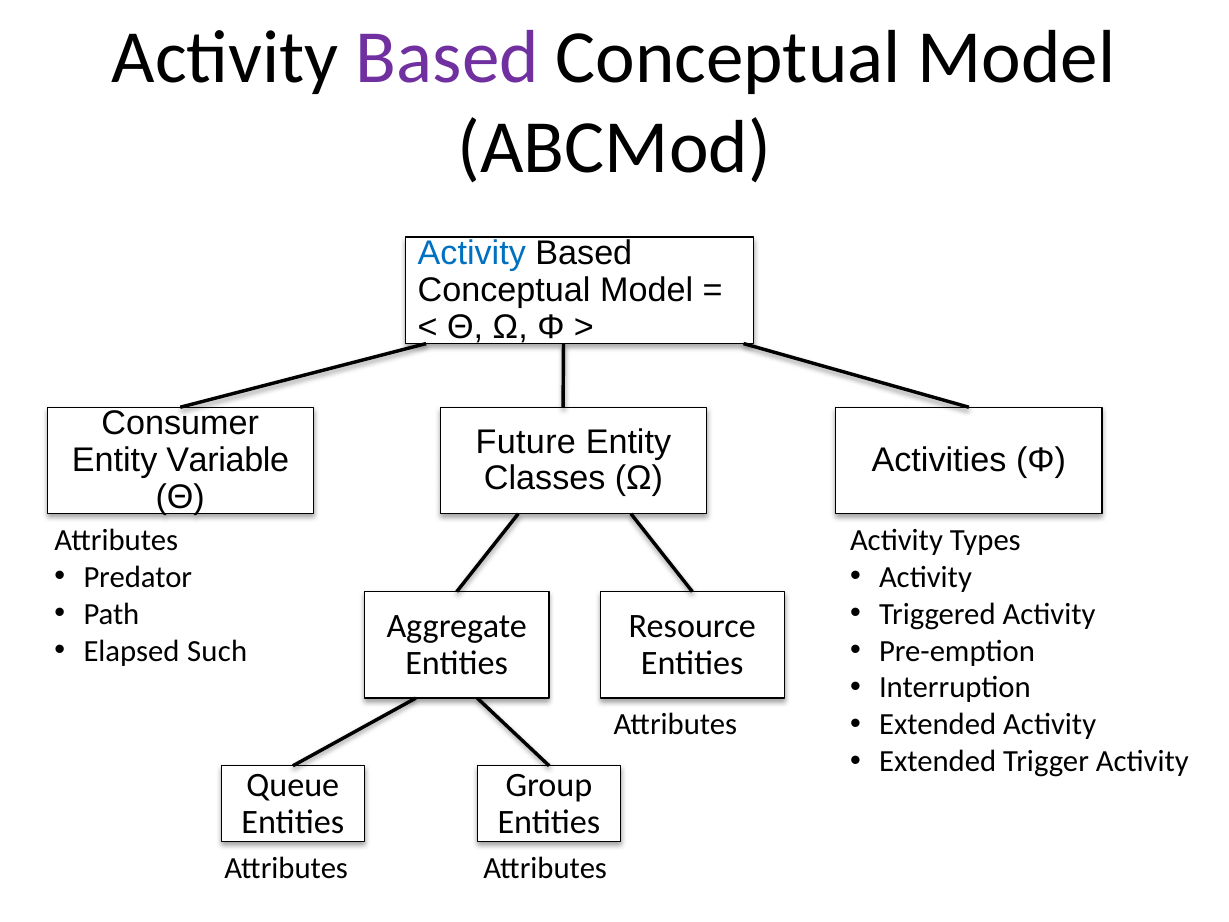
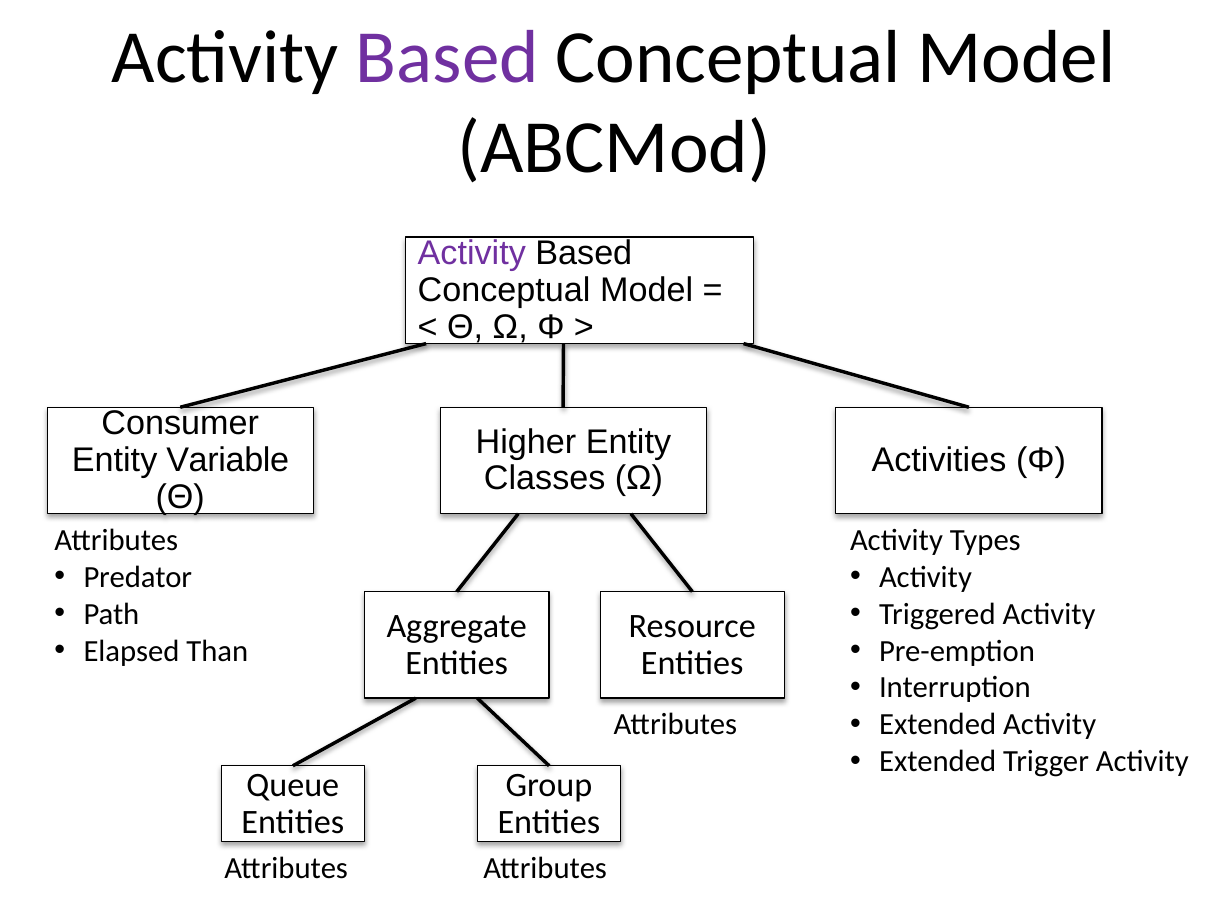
Activity at (472, 253) colour: blue -> purple
Future: Future -> Higher
Such: Such -> Than
